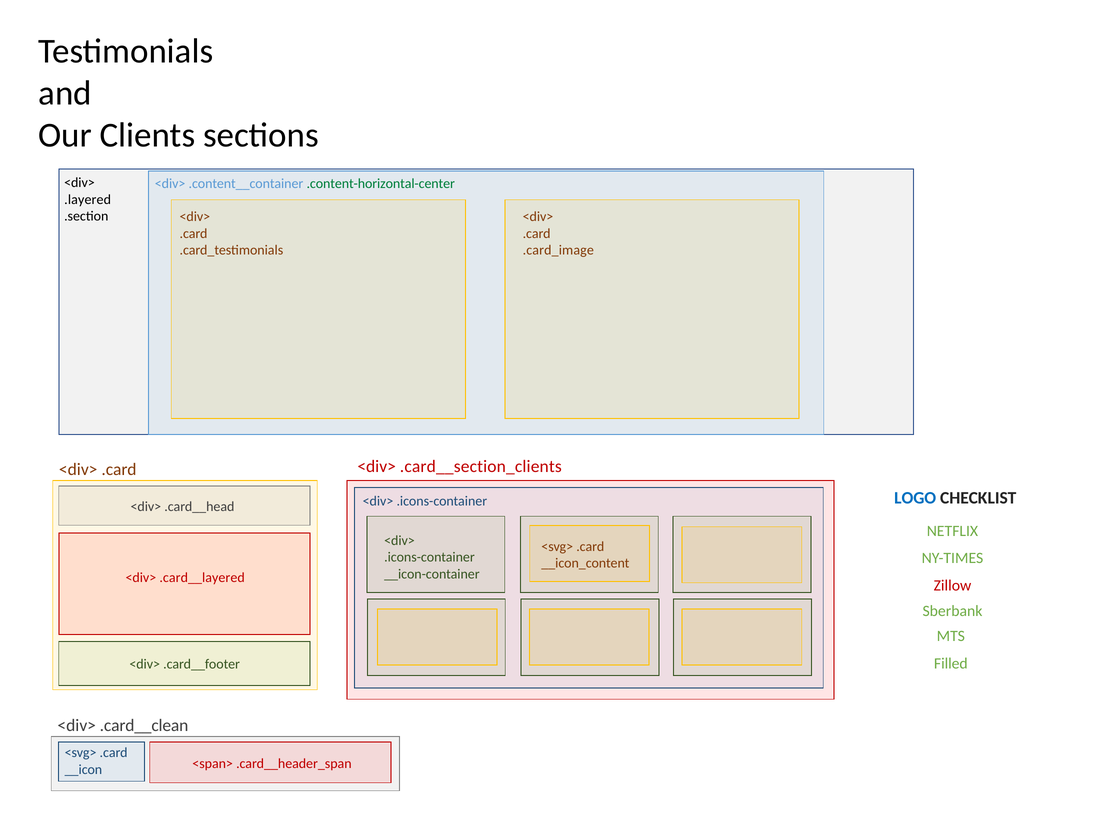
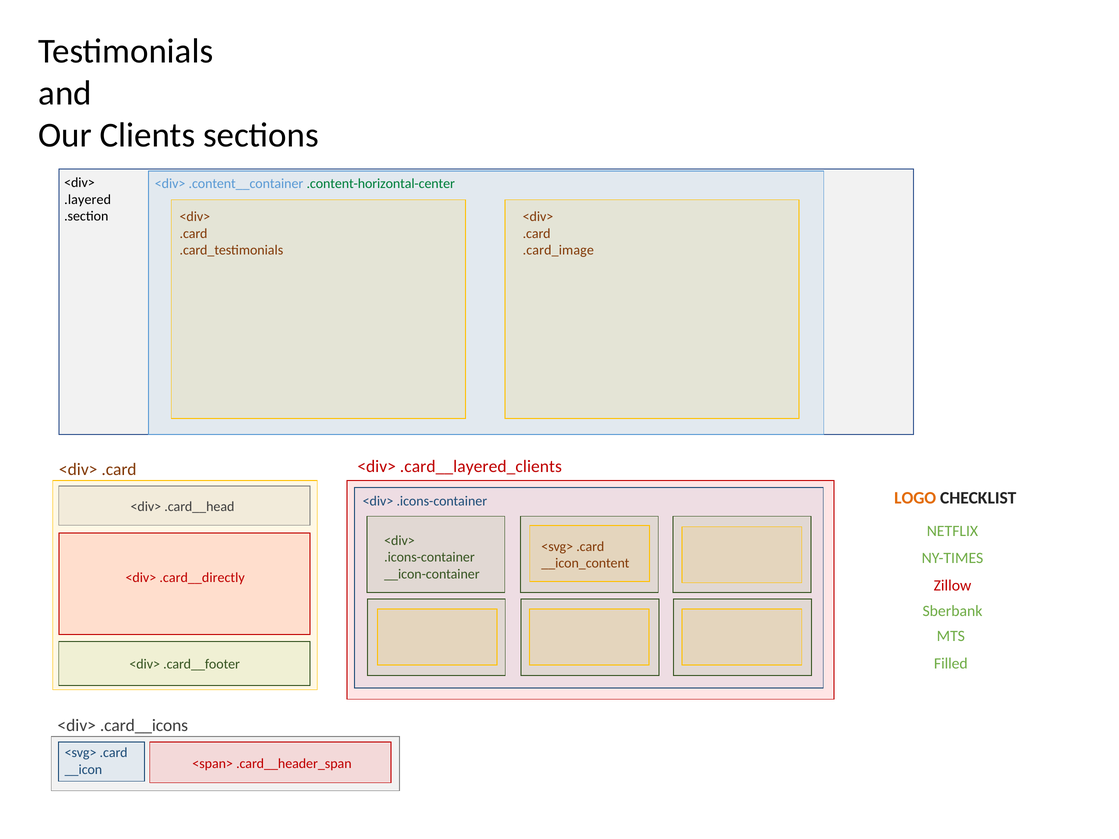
.card__section_clients: .card__section_clients -> .card__layered_clients
LOGO colour: blue -> orange
.card__layered: .card__layered -> .card__directly
.card__clean: .card__clean -> .card__icons
